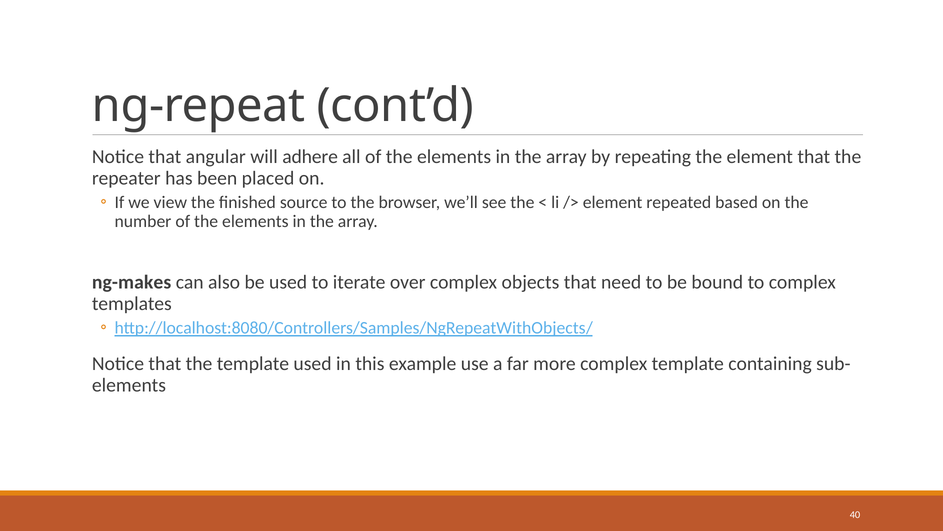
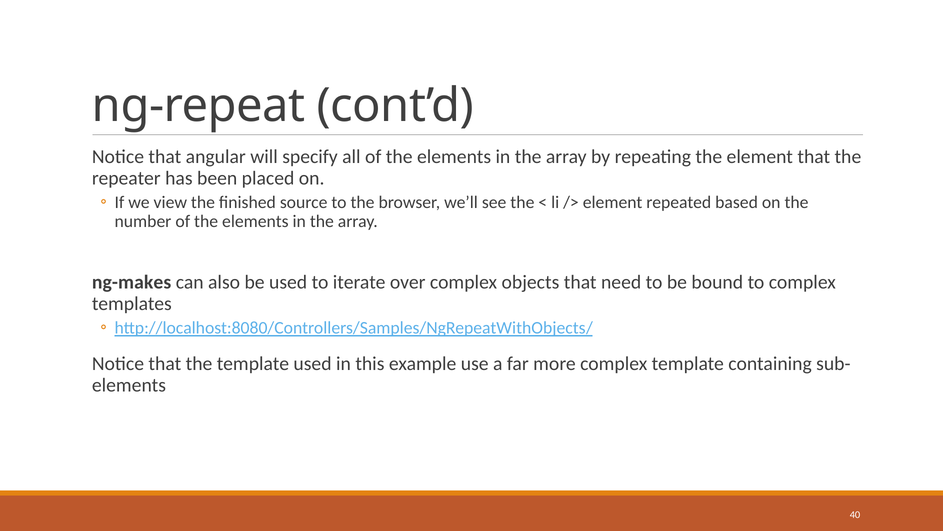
adhere: adhere -> specify
